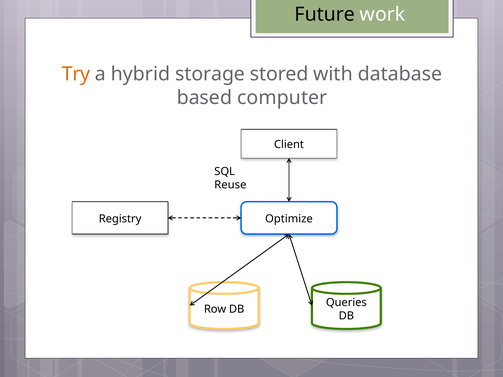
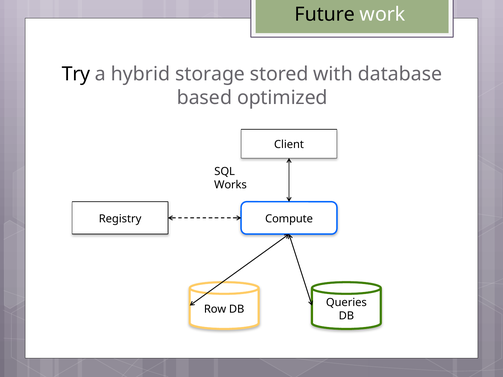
Try colour: orange -> black
computer: computer -> optimized
Reuse: Reuse -> Works
Optimize: Optimize -> Compute
